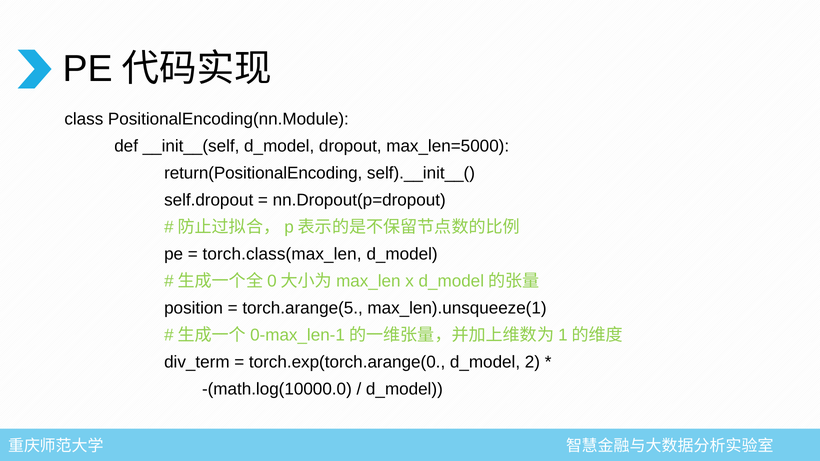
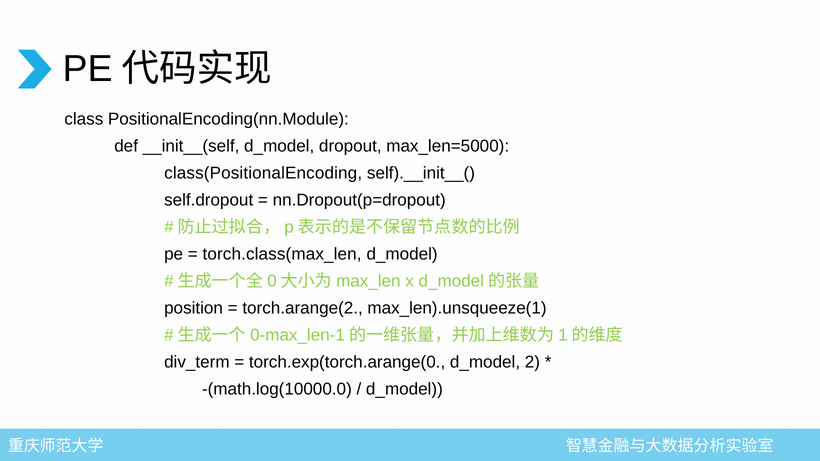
return(PositionalEncoding: return(PositionalEncoding -> class(PositionalEncoding
torch.arange(5: torch.arange(5 -> torch.arange(2
